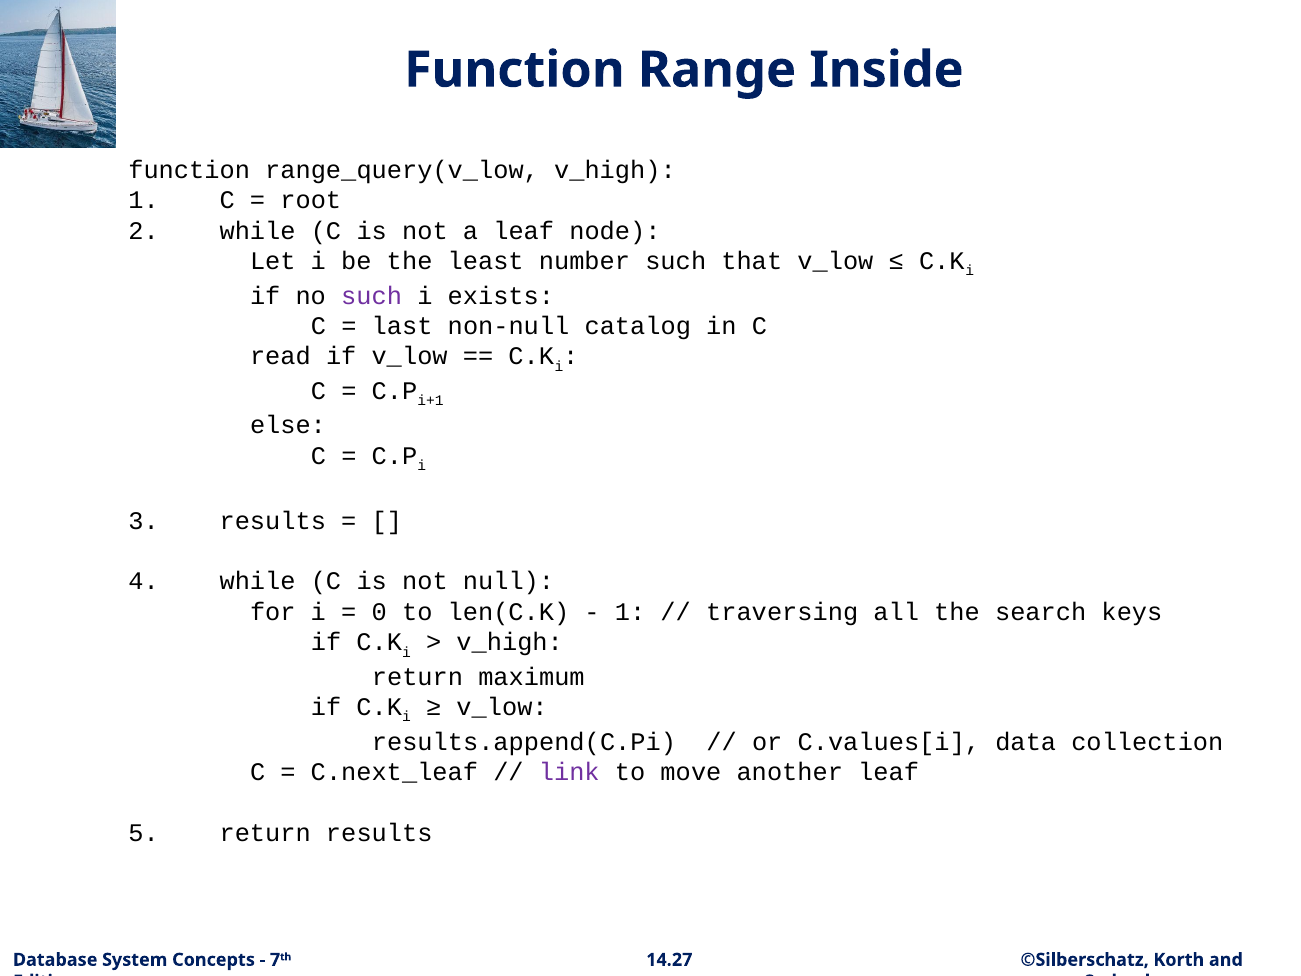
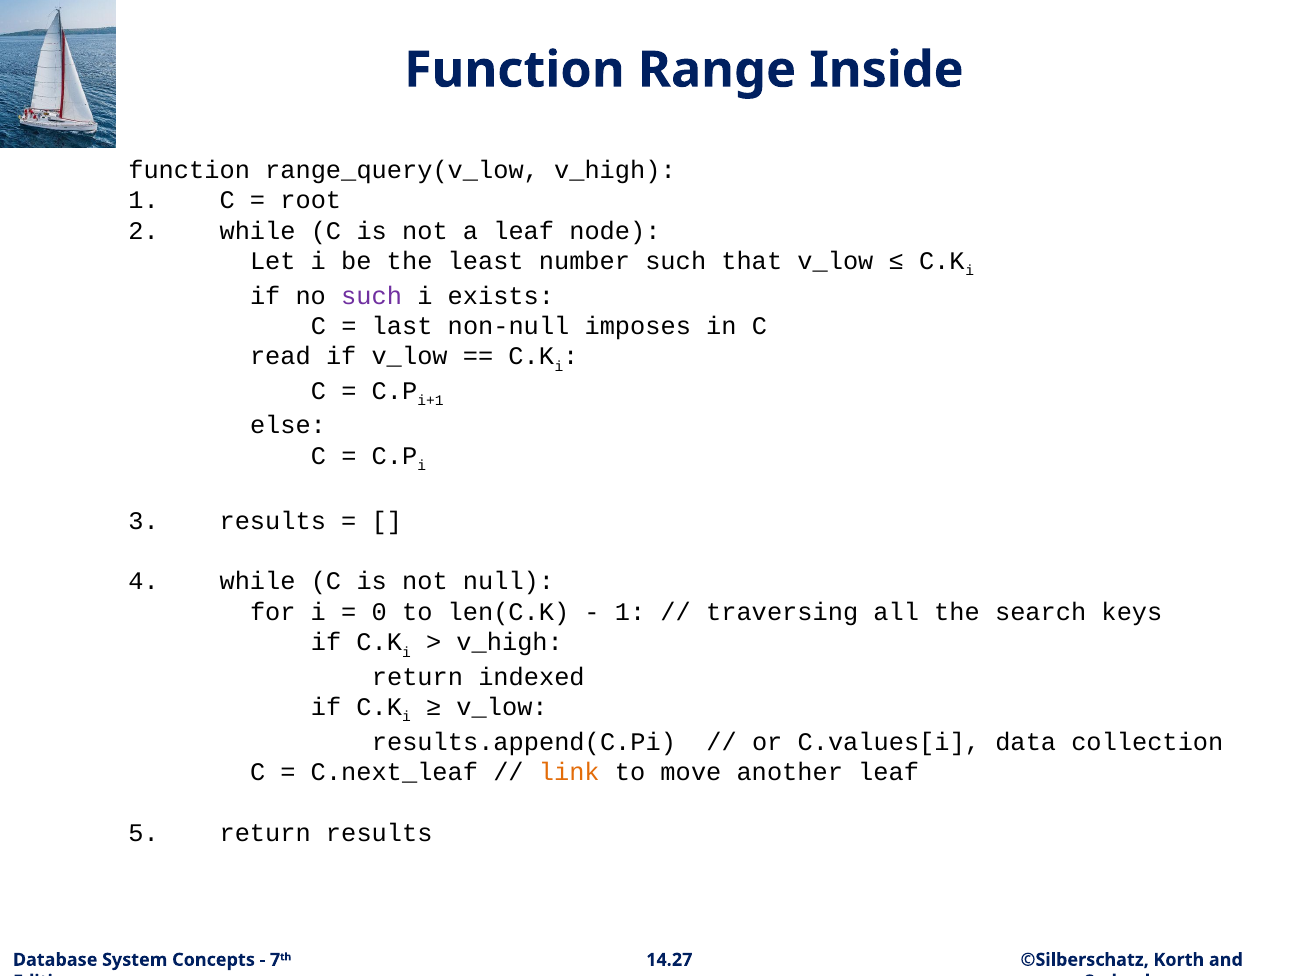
catalog: catalog -> imposes
maximum: maximum -> indexed
link colour: purple -> orange
